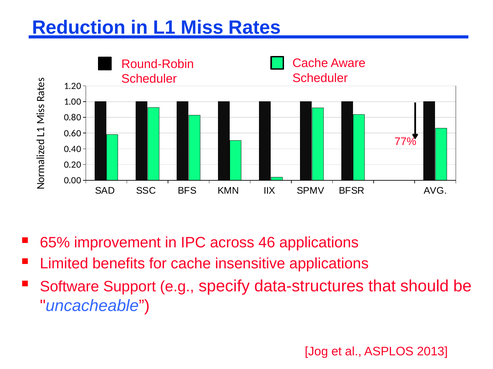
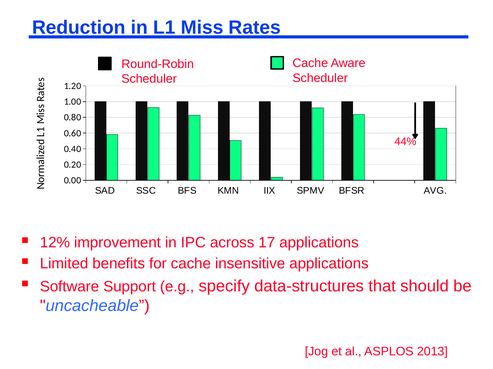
77%: 77% -> 44%
65%: 65% -> 12%
46: 46 -> 17
